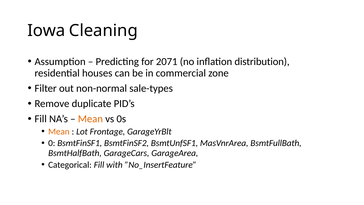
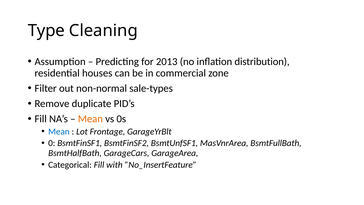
Iowa: Iowa -> Type
2071: 2071 -> 2013
Mean at (59, 131) colour: orange -> blue
